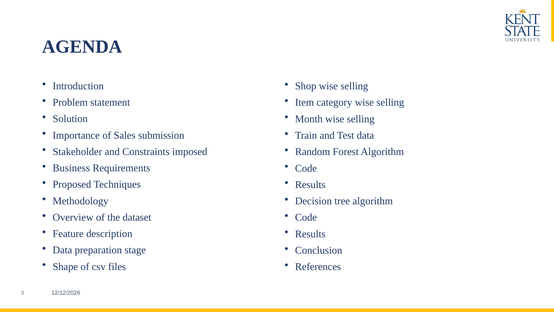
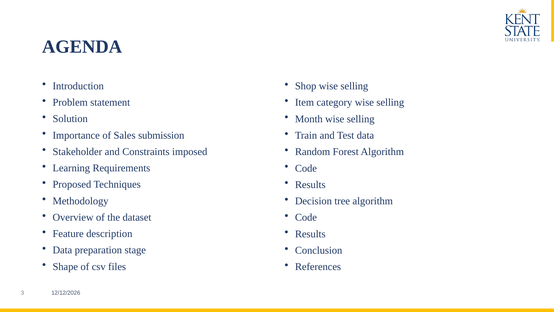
Business: Business -> Learning
